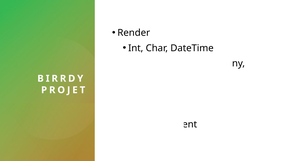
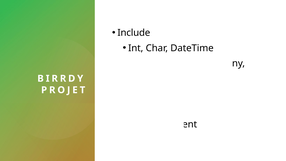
Render: Render -> Include
